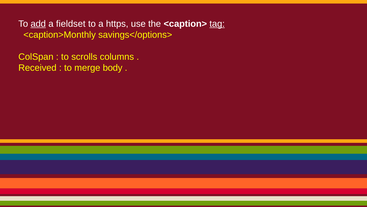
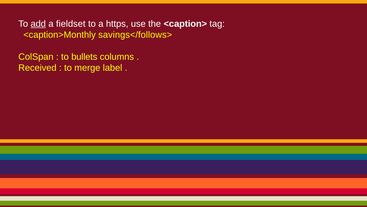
tag underline: present -> none
savings</options>: savings</options> -> savings</follows>
scrolls: scrolls -> bullets
body: body -> label
